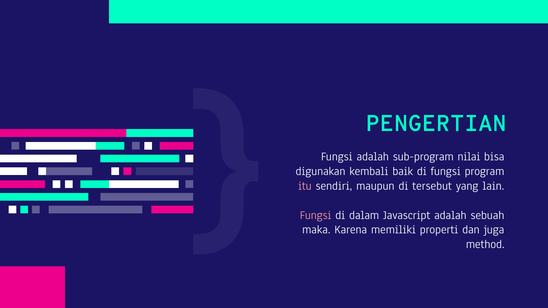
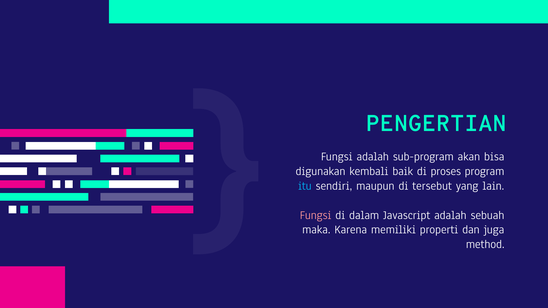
nilai: nilai -> akan
di fungsi: fungsi -> proses
itu colour: pink -> light blue
